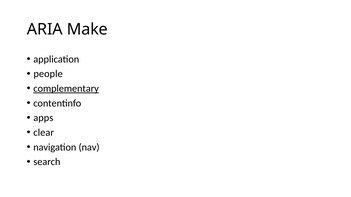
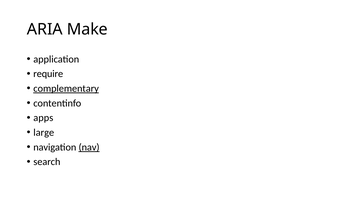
people: people -> require
clear: clear -> large
nav underline: none -> present
